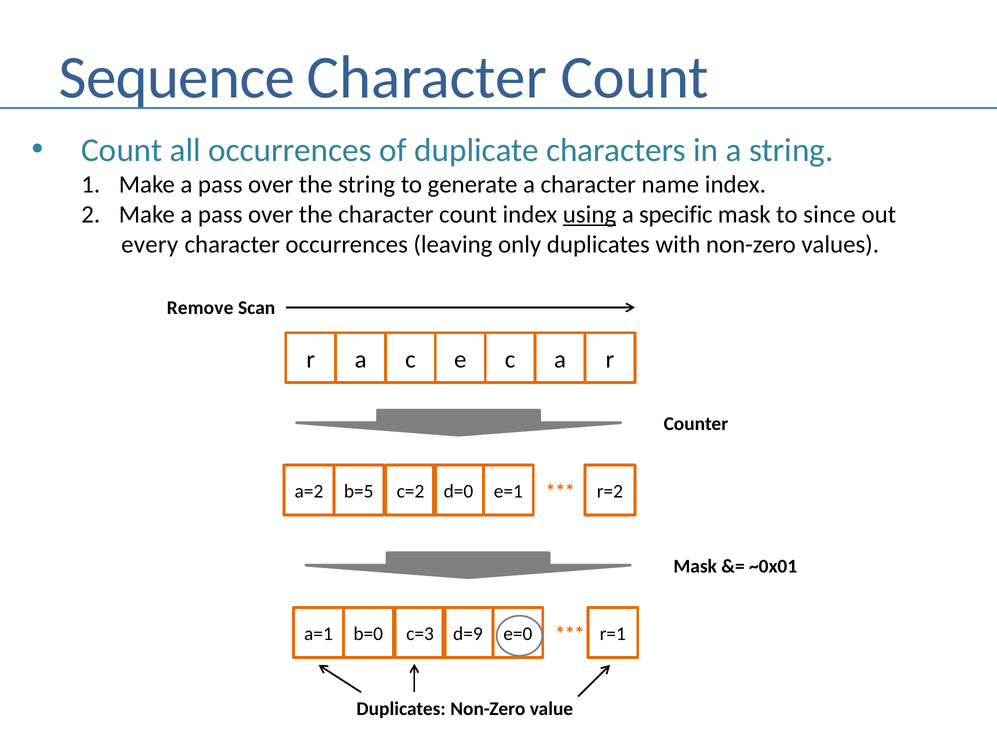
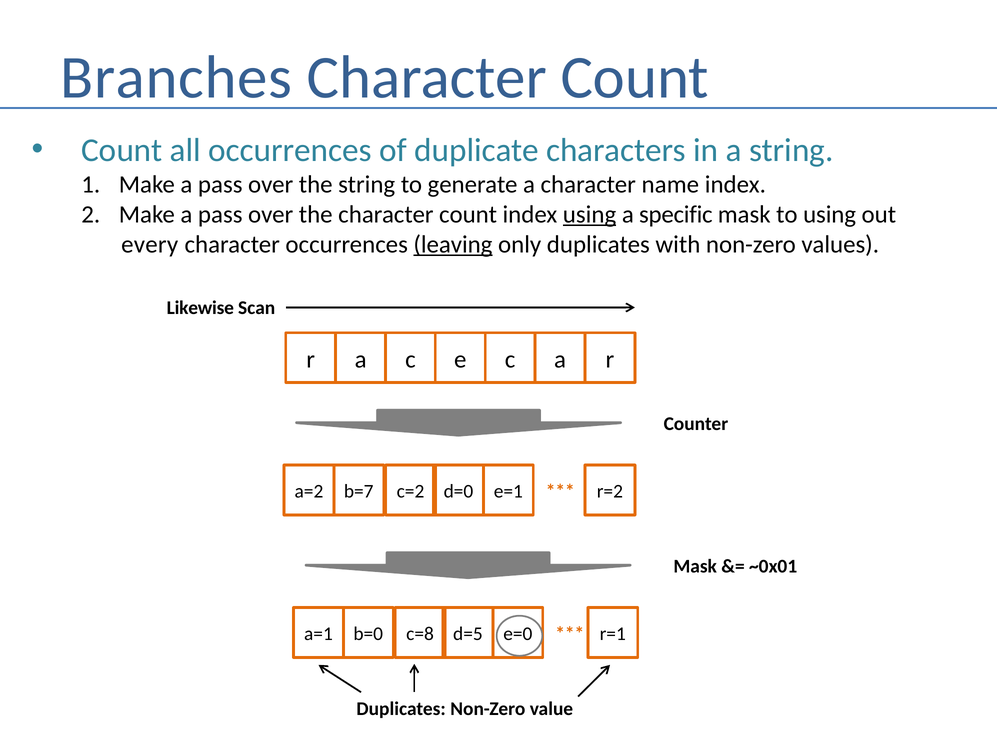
Sequence: Sequence -> Branches
to since: since -> using
leaving underline: none -> present
Remove: Remove -> Likewise
b=5: b=5 -> b=7
c=3: c=3 -> c=8
d=9: d=9 -> d=5
